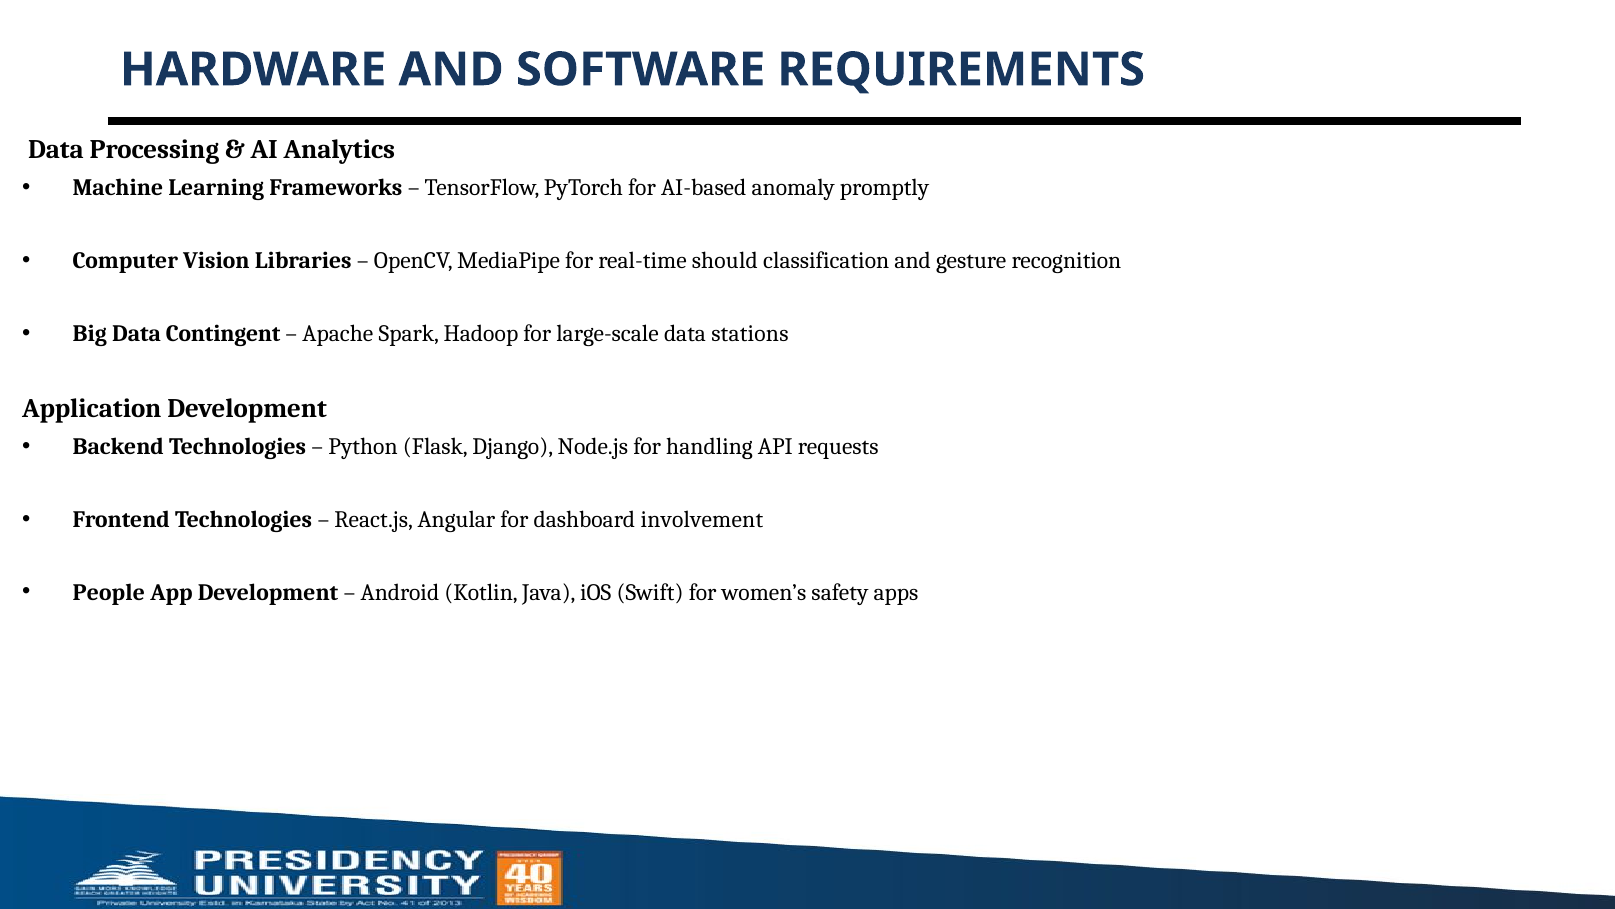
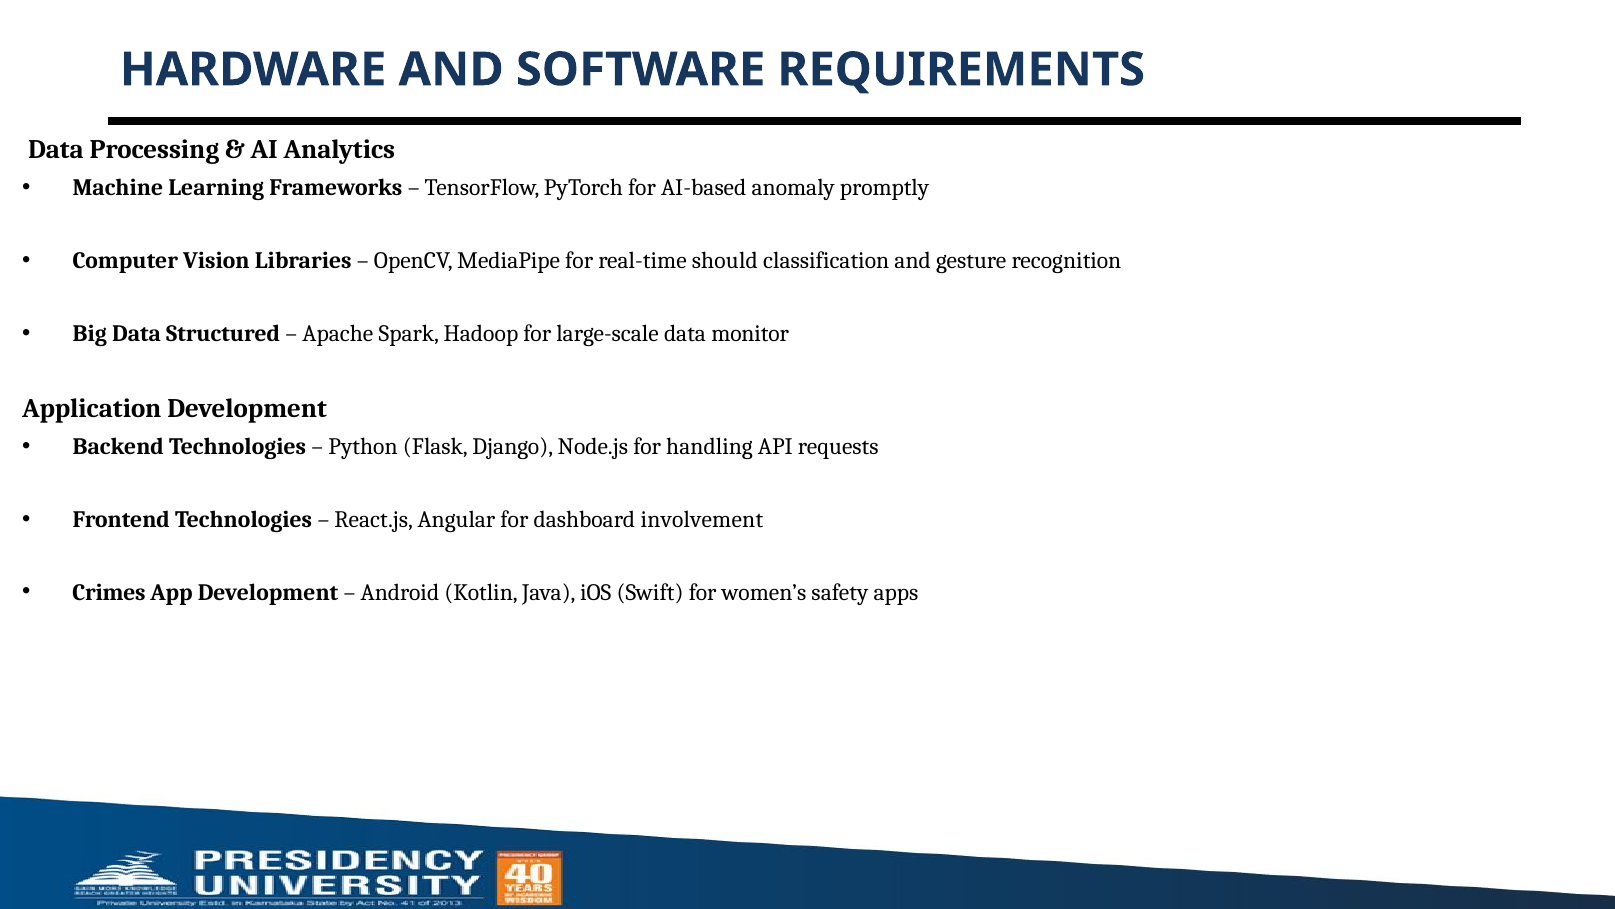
Contingent: Contingent -> Structured
stations: stations -> monitor
People: People -> Crimes
